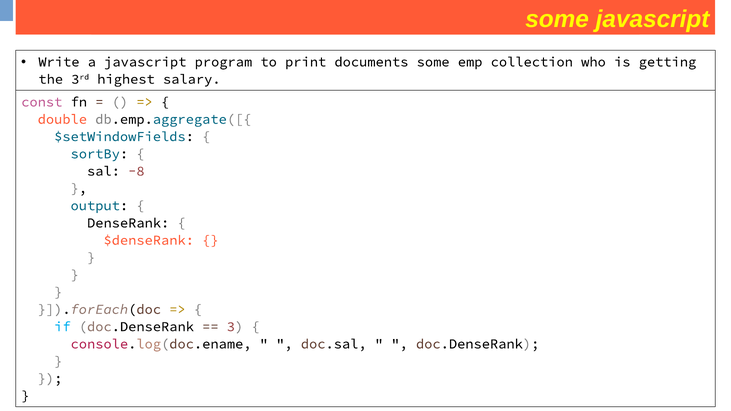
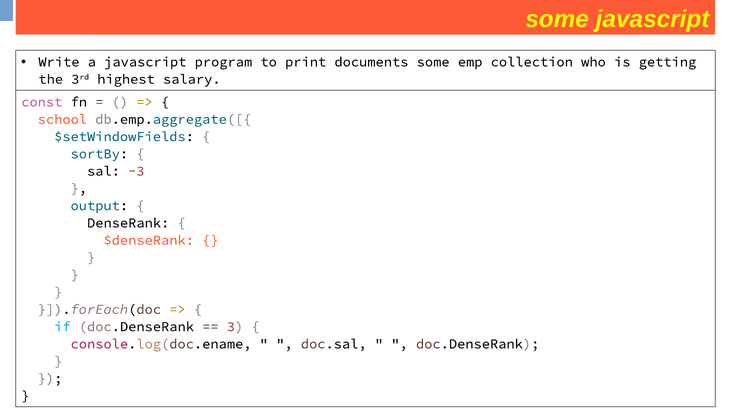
double: double -> school
-8: -8 -> -3
